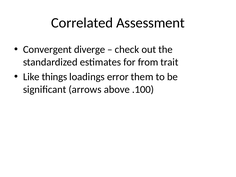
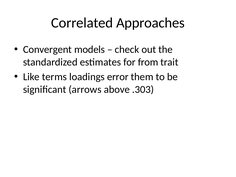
Assessment: Assessment -> Approaches
diverge: diverge -> models
things: things -> terms
.100: .100 -> .303
